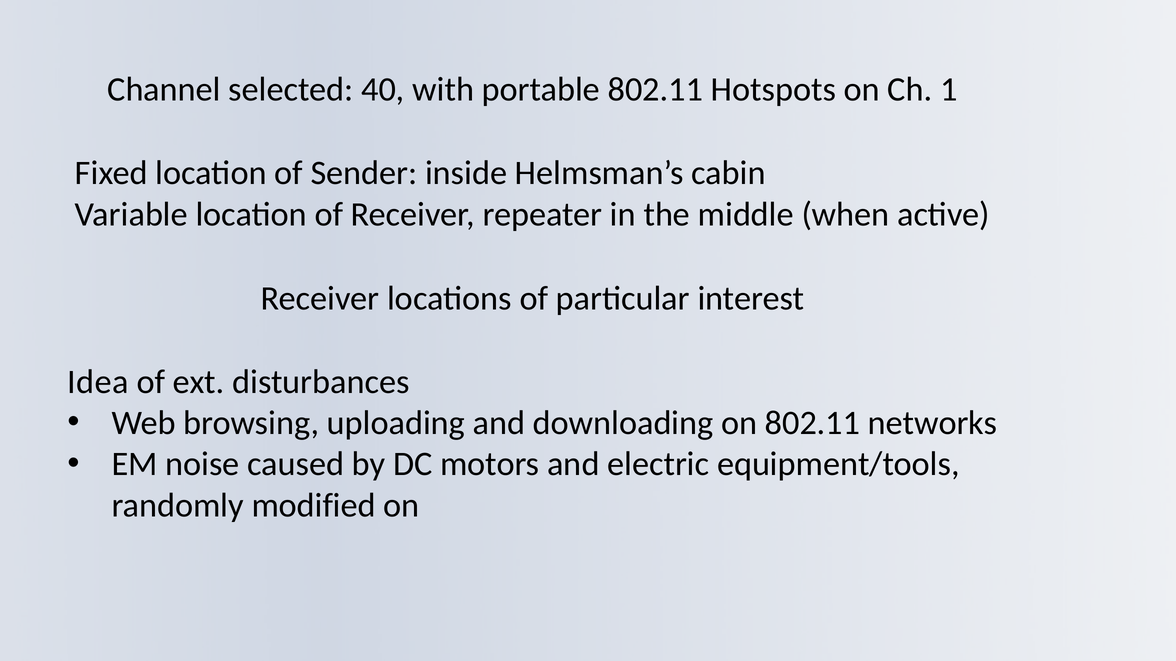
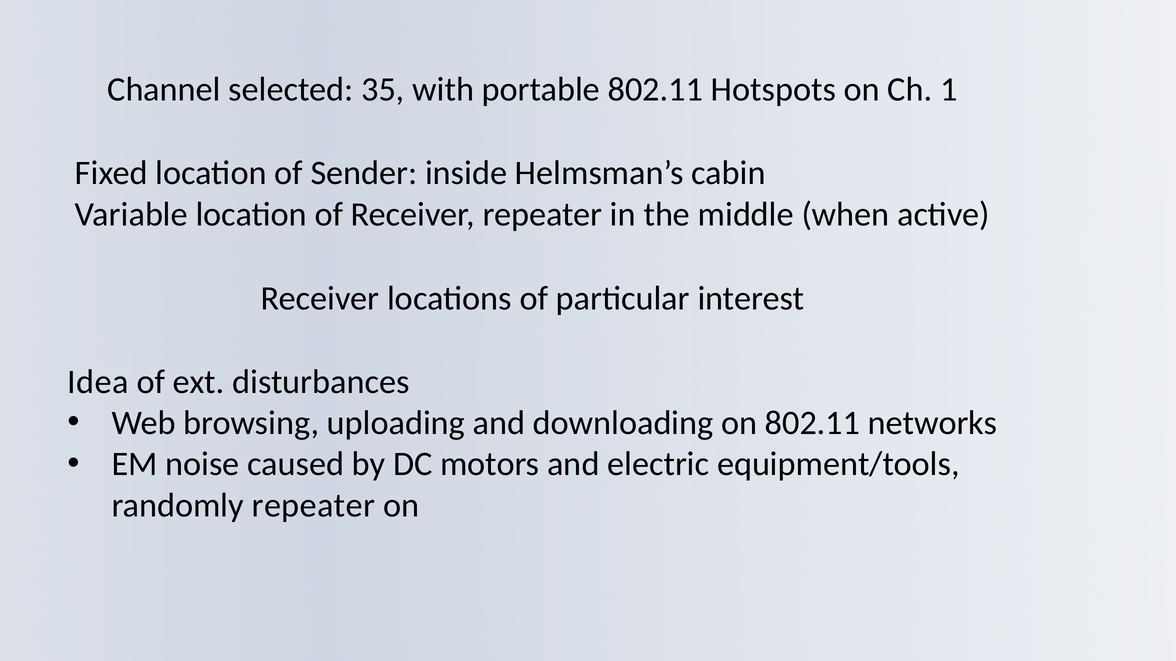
40: 40 -> 35
randomly modified: modified -> repeater
